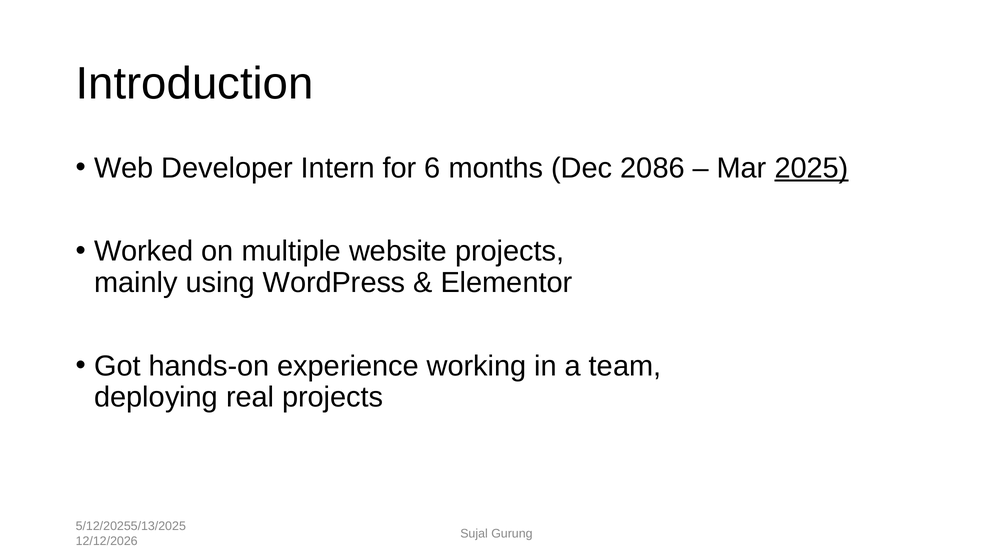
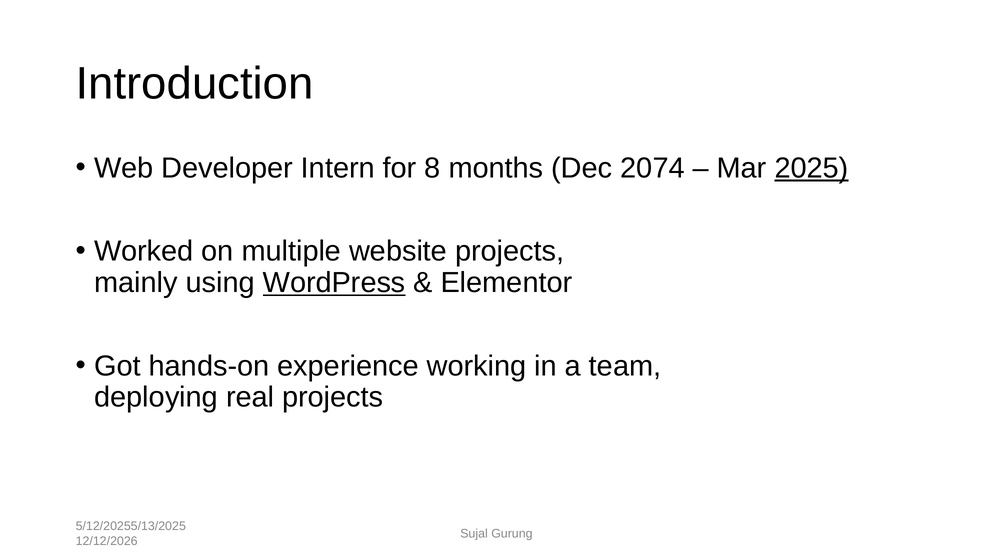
6: 6 -> 8
2086: 2086 -> 2074
WordPress underline: none -> present
